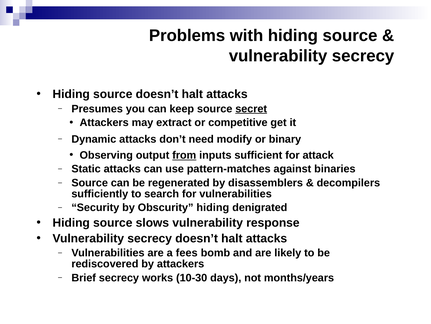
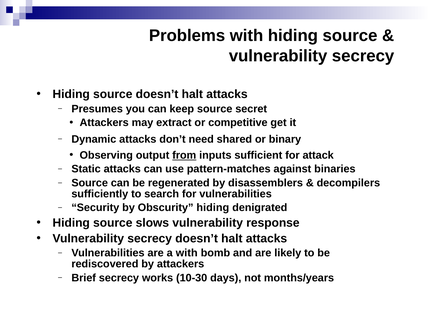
secret underline: present -> none
modify: modify -> shared
a fees: fees -> with
